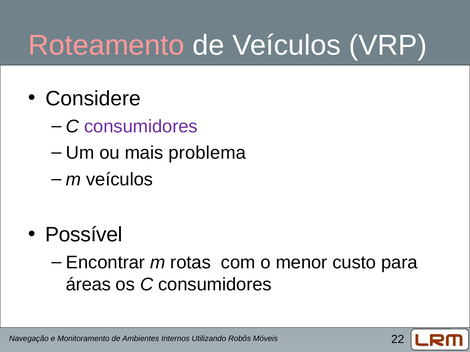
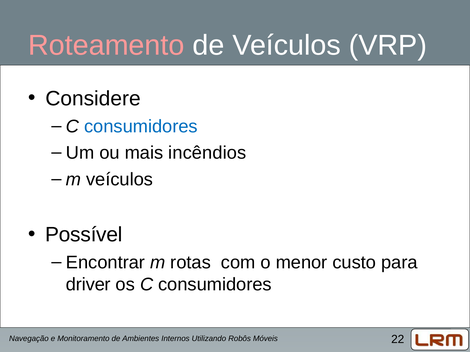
consumidores at (141, 127) colour: purple -> blue
problema: problema -> incêndios
áreas: áreas -> driver
